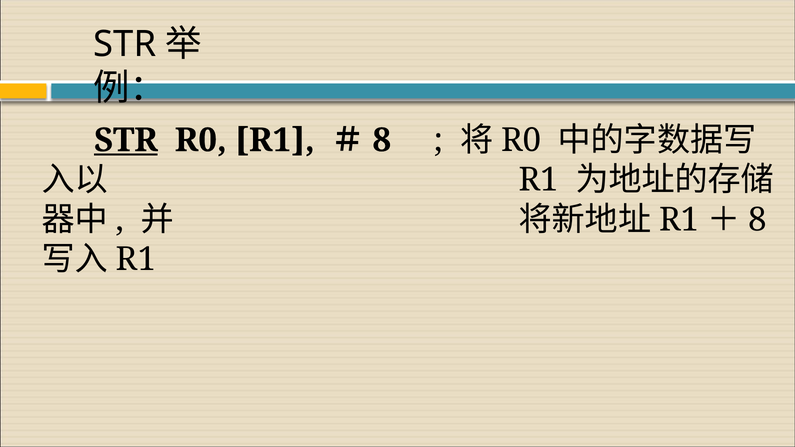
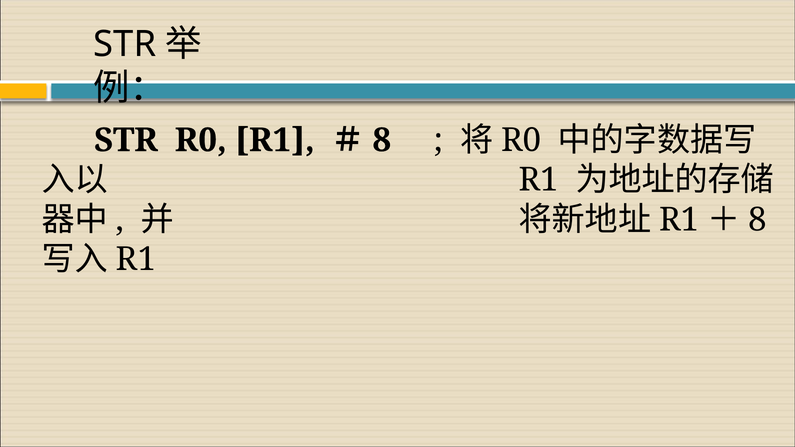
STR at (126, 140) underline: present -> none
